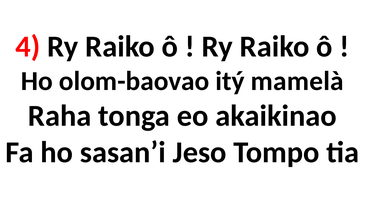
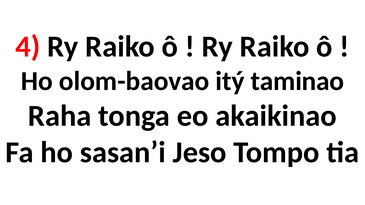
mamelà: mamelà -> taminao
